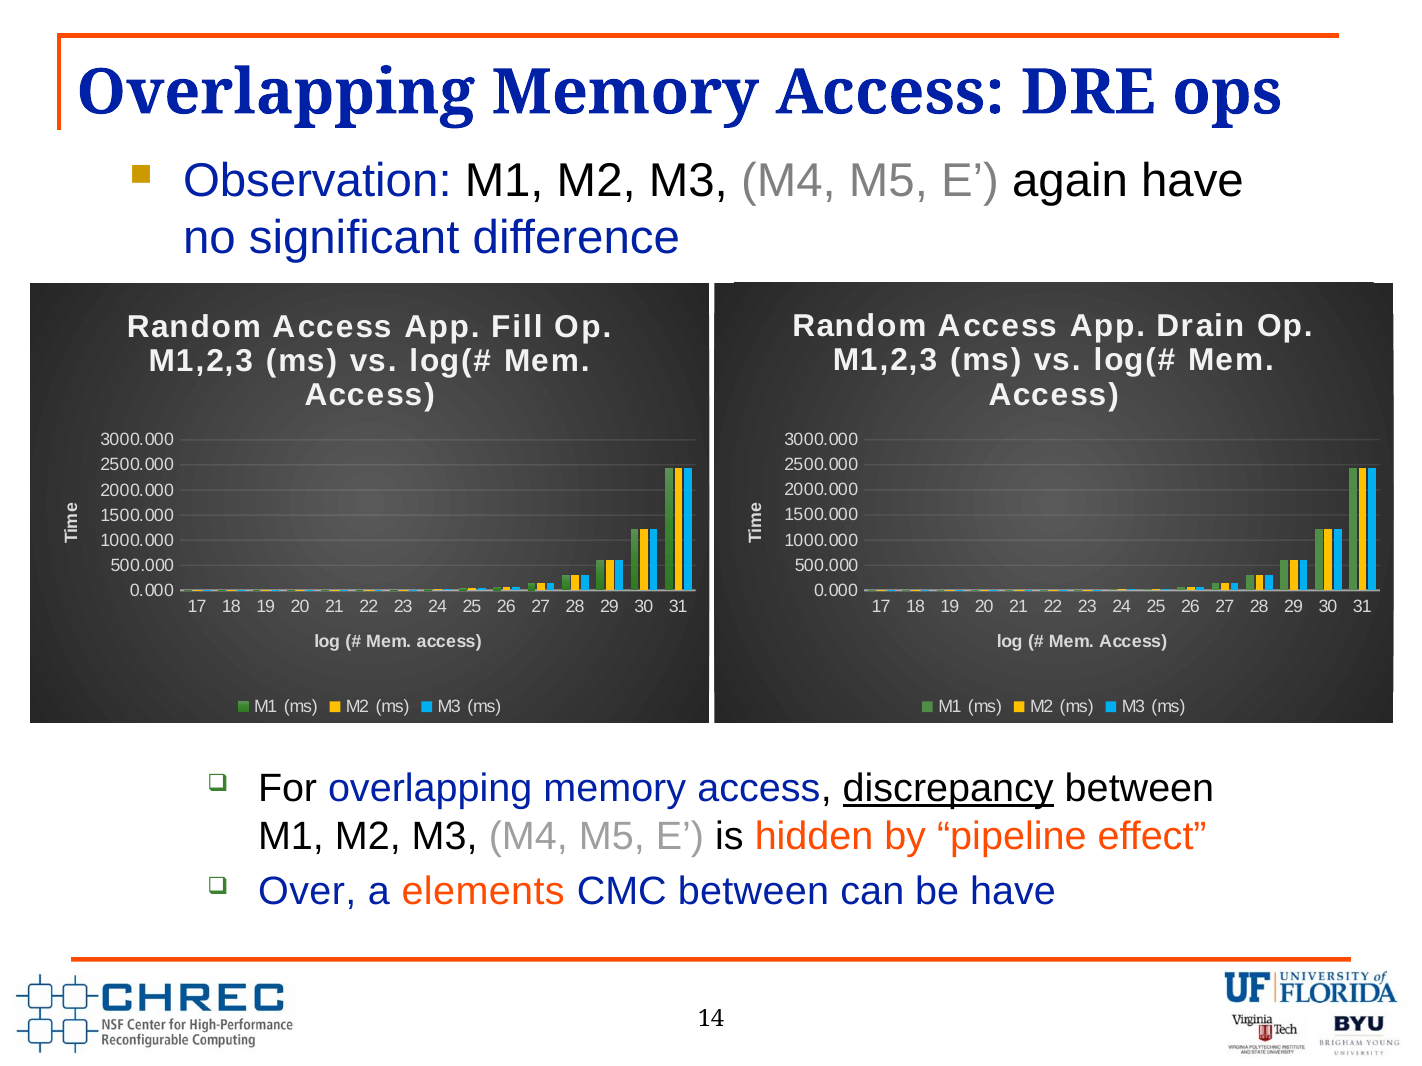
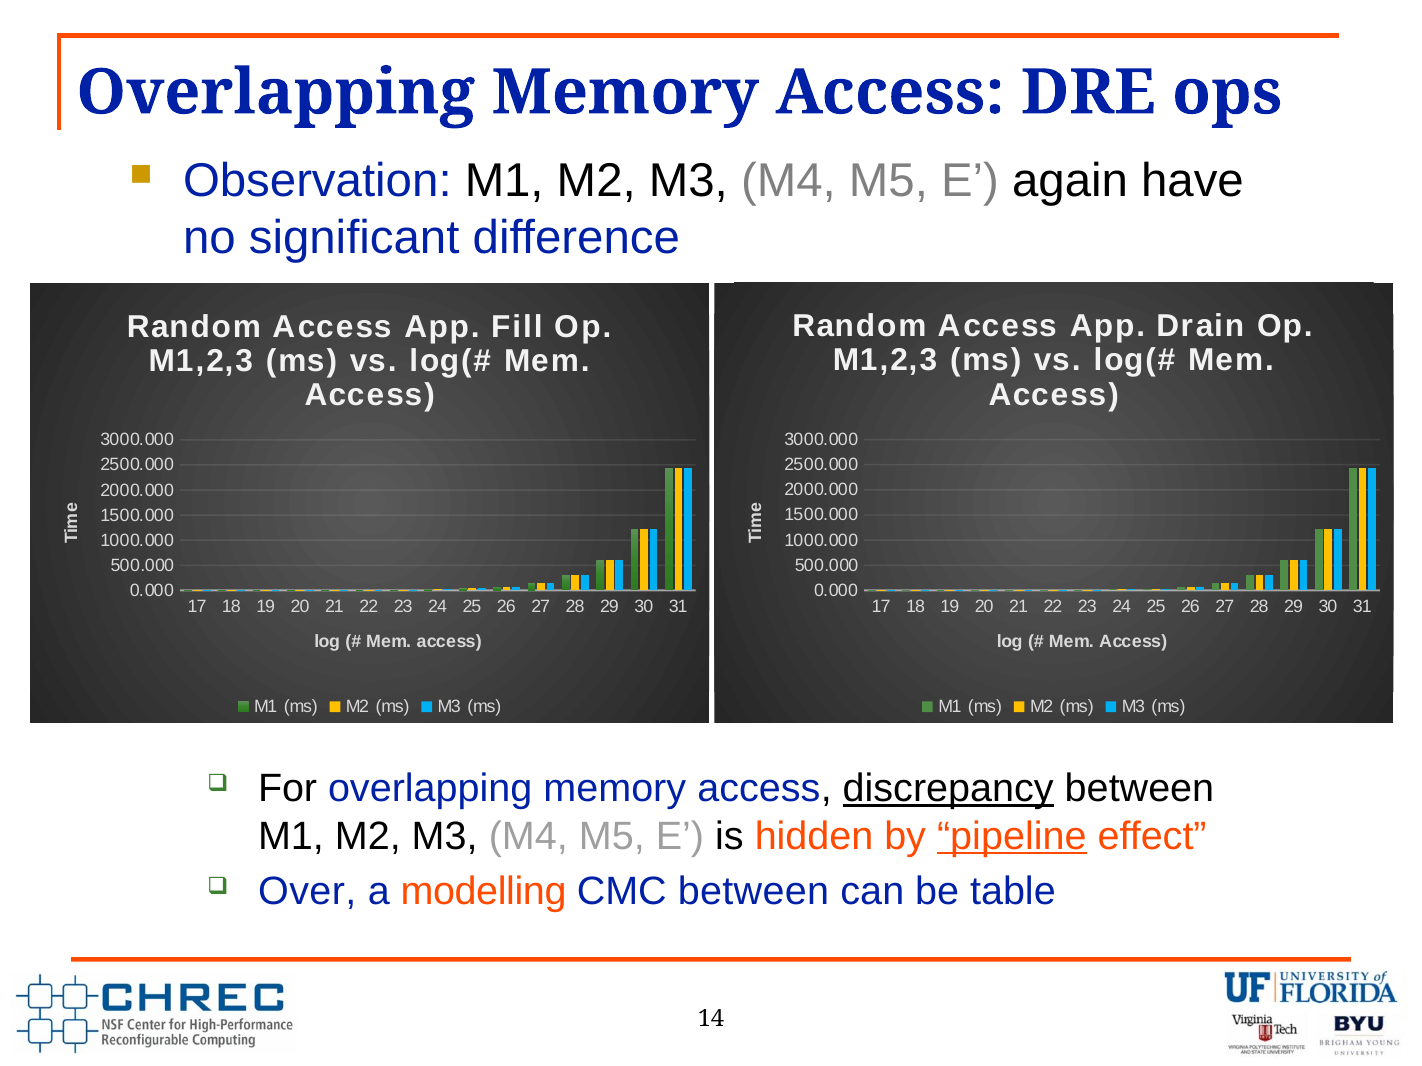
pipeline underline: none -> present
elements: elements -> modelling
be have: have -> table
